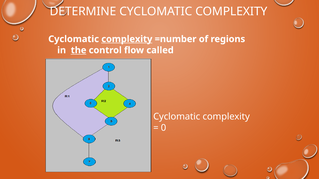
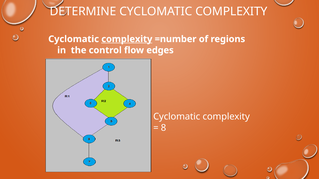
the underline: present -> none
called: called -> edges
0: 0 -> 8
